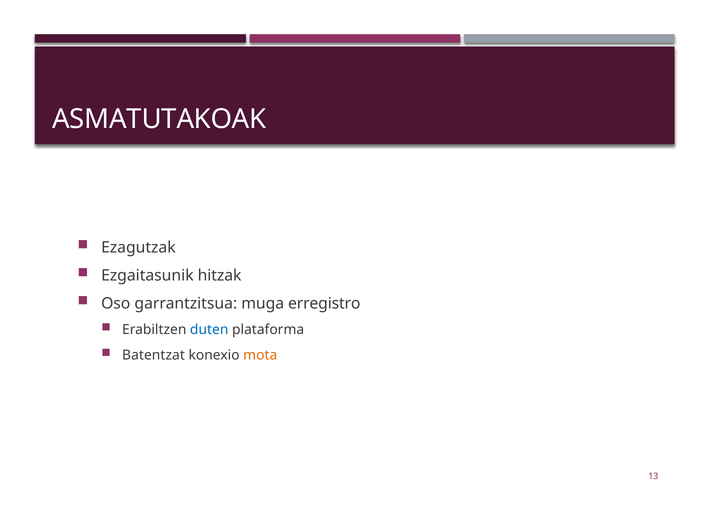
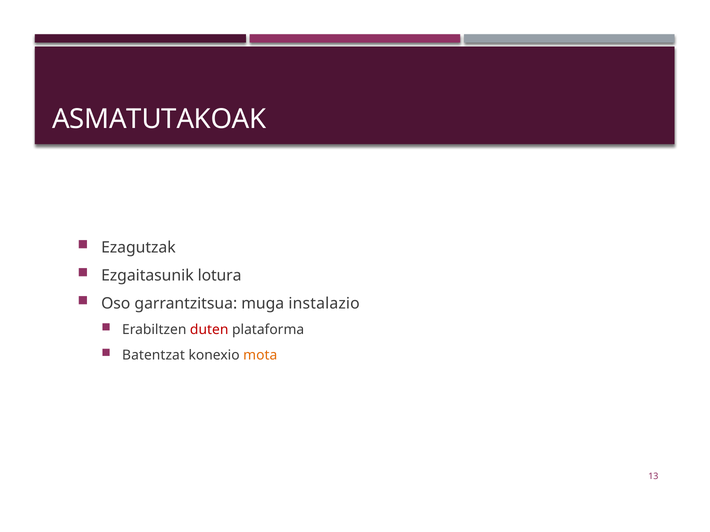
hitzak: hitzak -> lotura
erregistro: erregistro -> instalazio
duten colour: blue -> red
